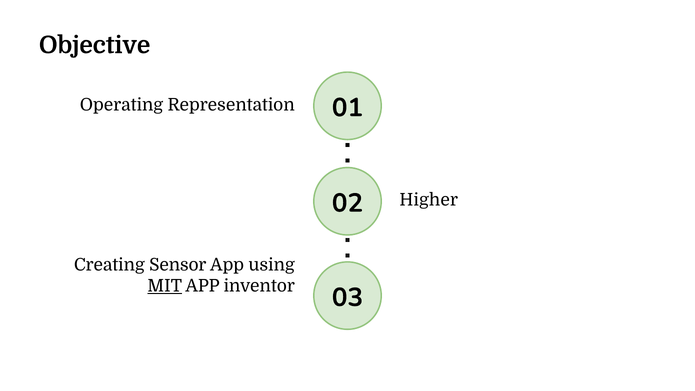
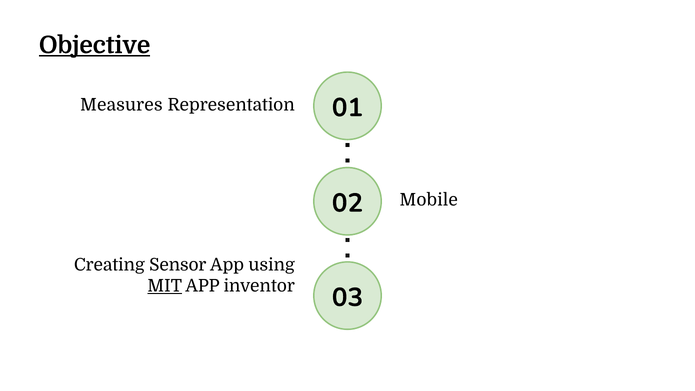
Objective underline: none -> present
Operating: Operating -> Measures
Higher: Higher -> Mobile
